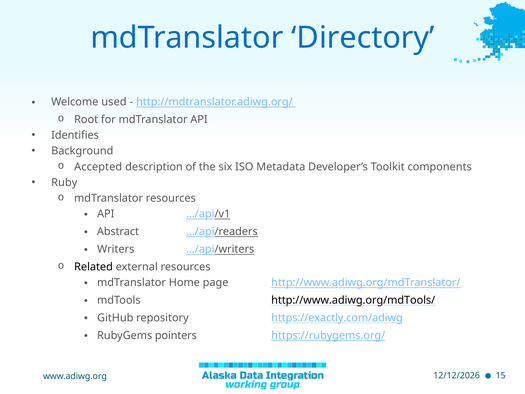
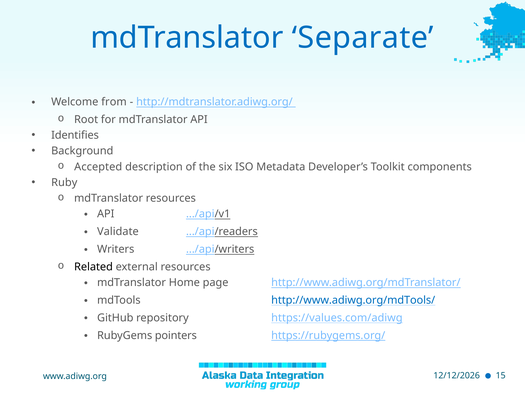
Directory: Directory -> Separate
used: used -> from
Abstract: Abstract -> Validate
http://www.adiwg.org/mdTools/ colour: black -> blue
https://exactly.com/adiwg: https://exactly.com/adiwg -> https://values.com/adiwg
